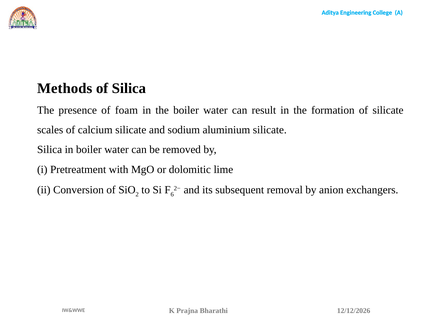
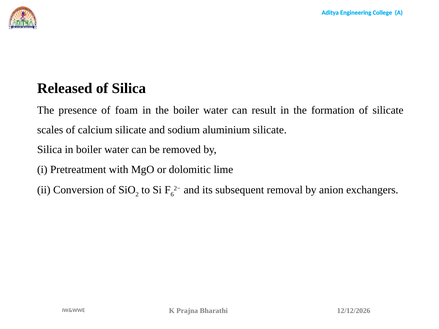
Methods: Methods -> Released
